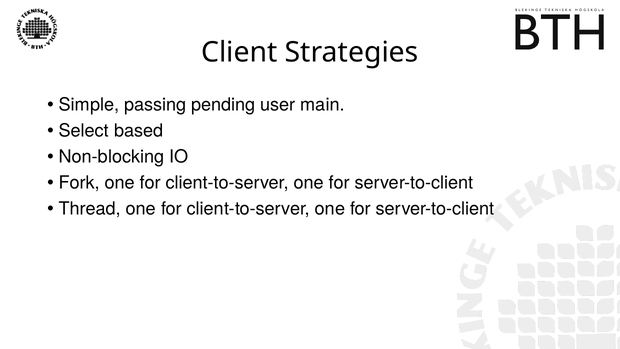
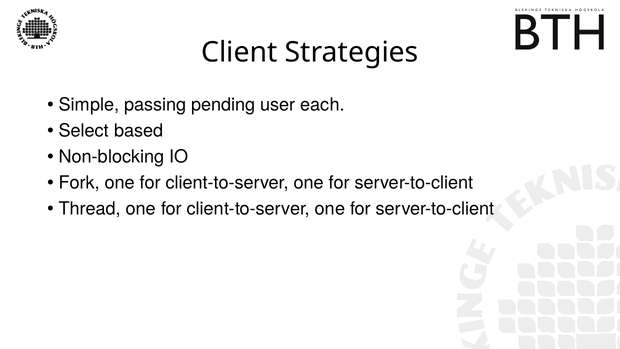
main: main -> each
